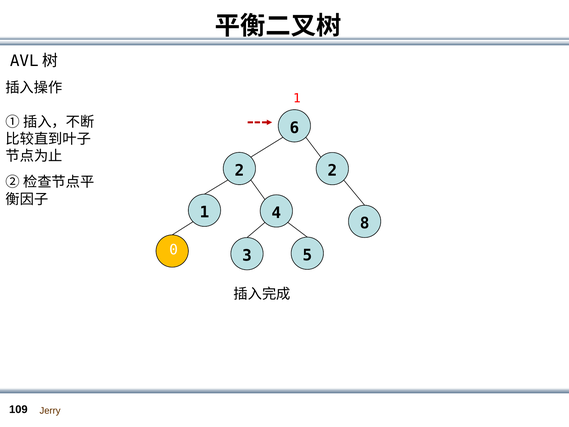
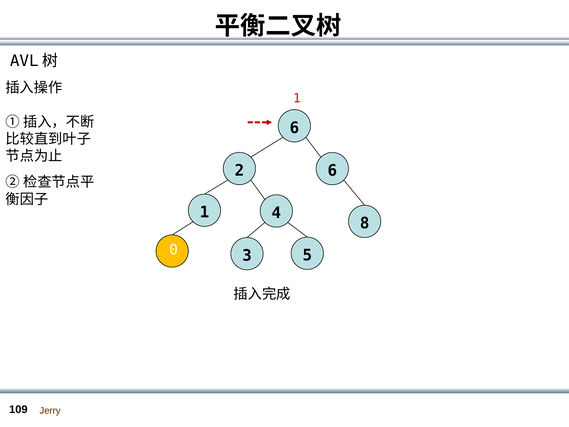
2 2: 2 -> 6
